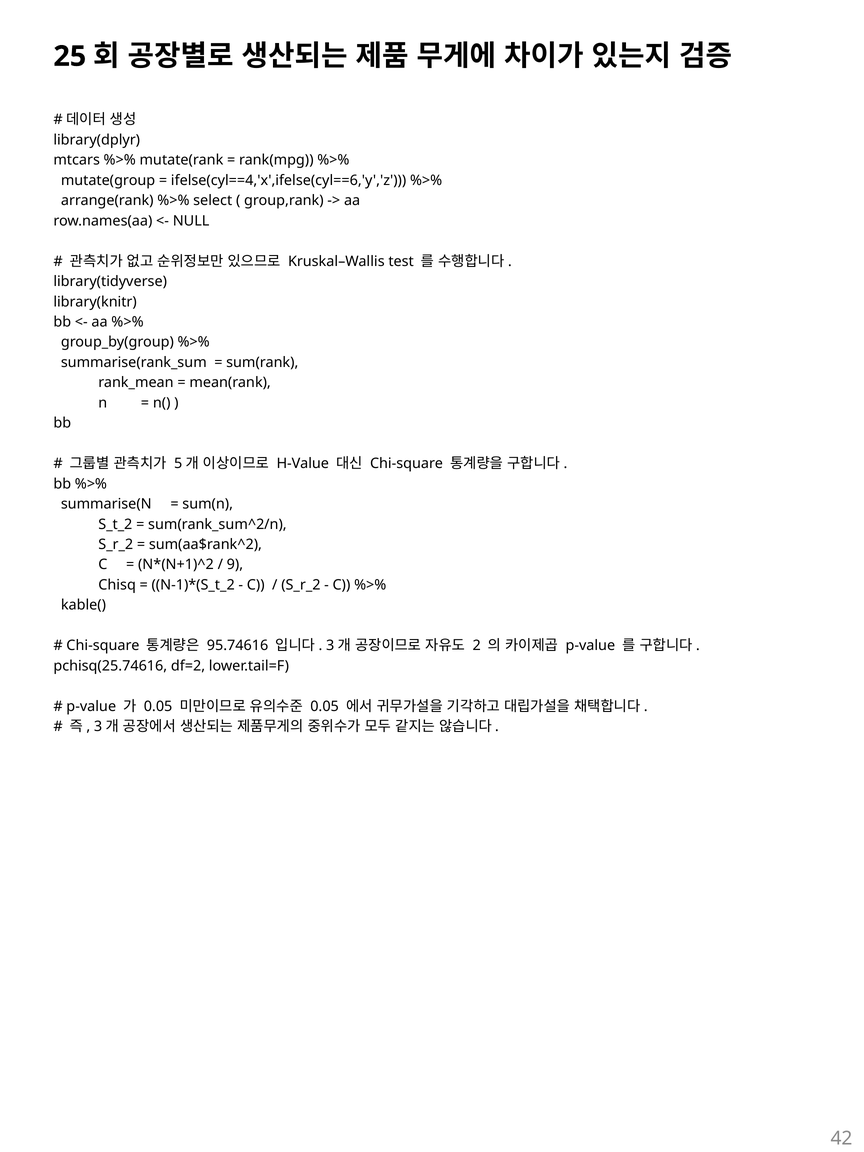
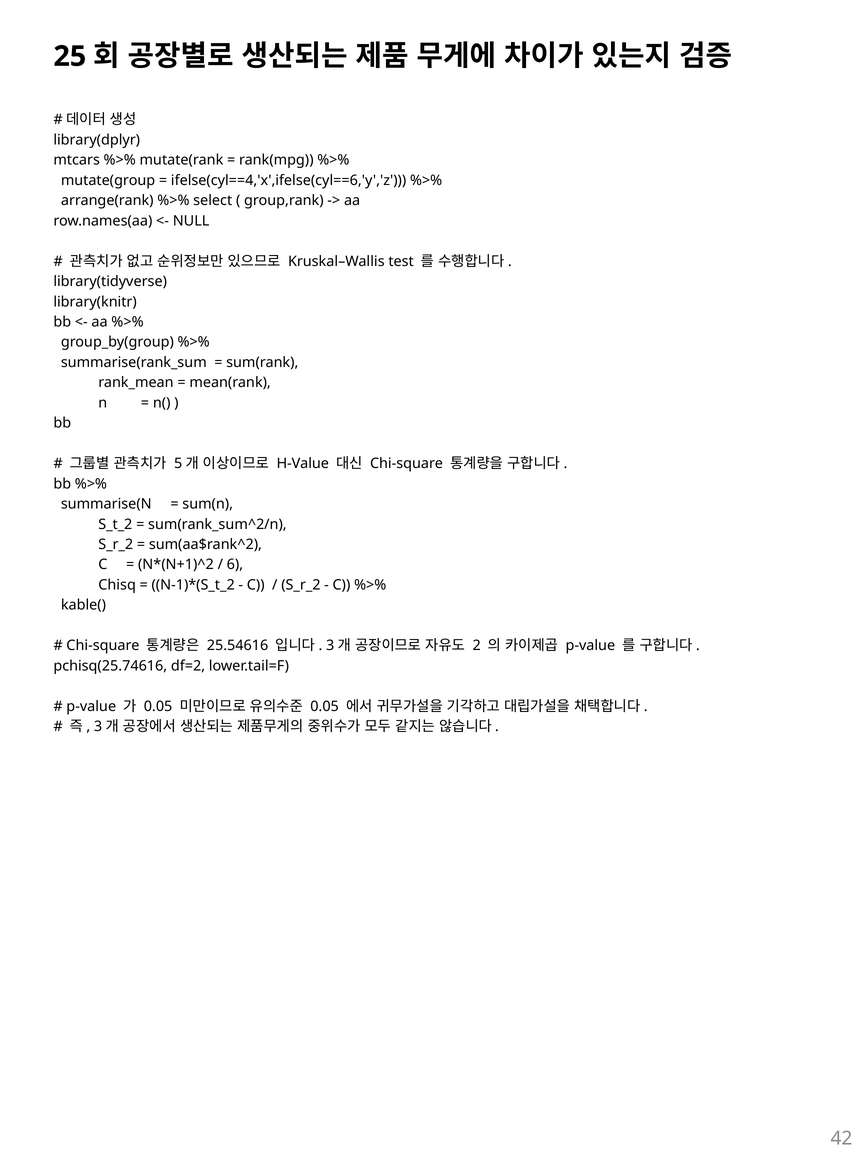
9: 9 -> 6
95.74616: 95.74616 -> 25.54616
